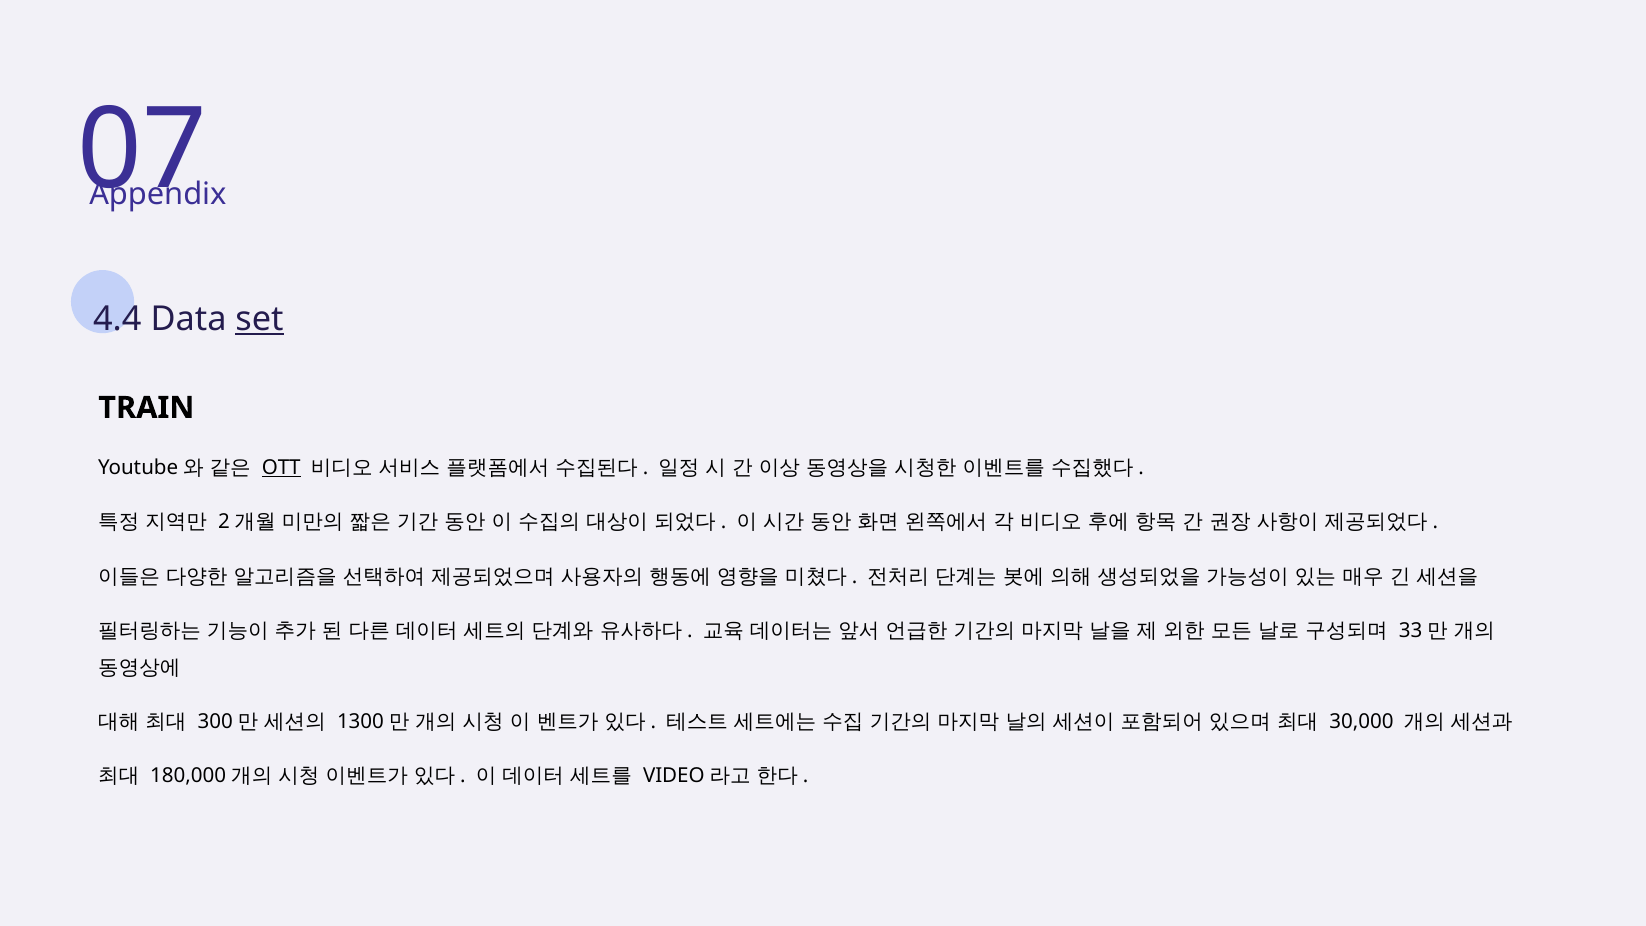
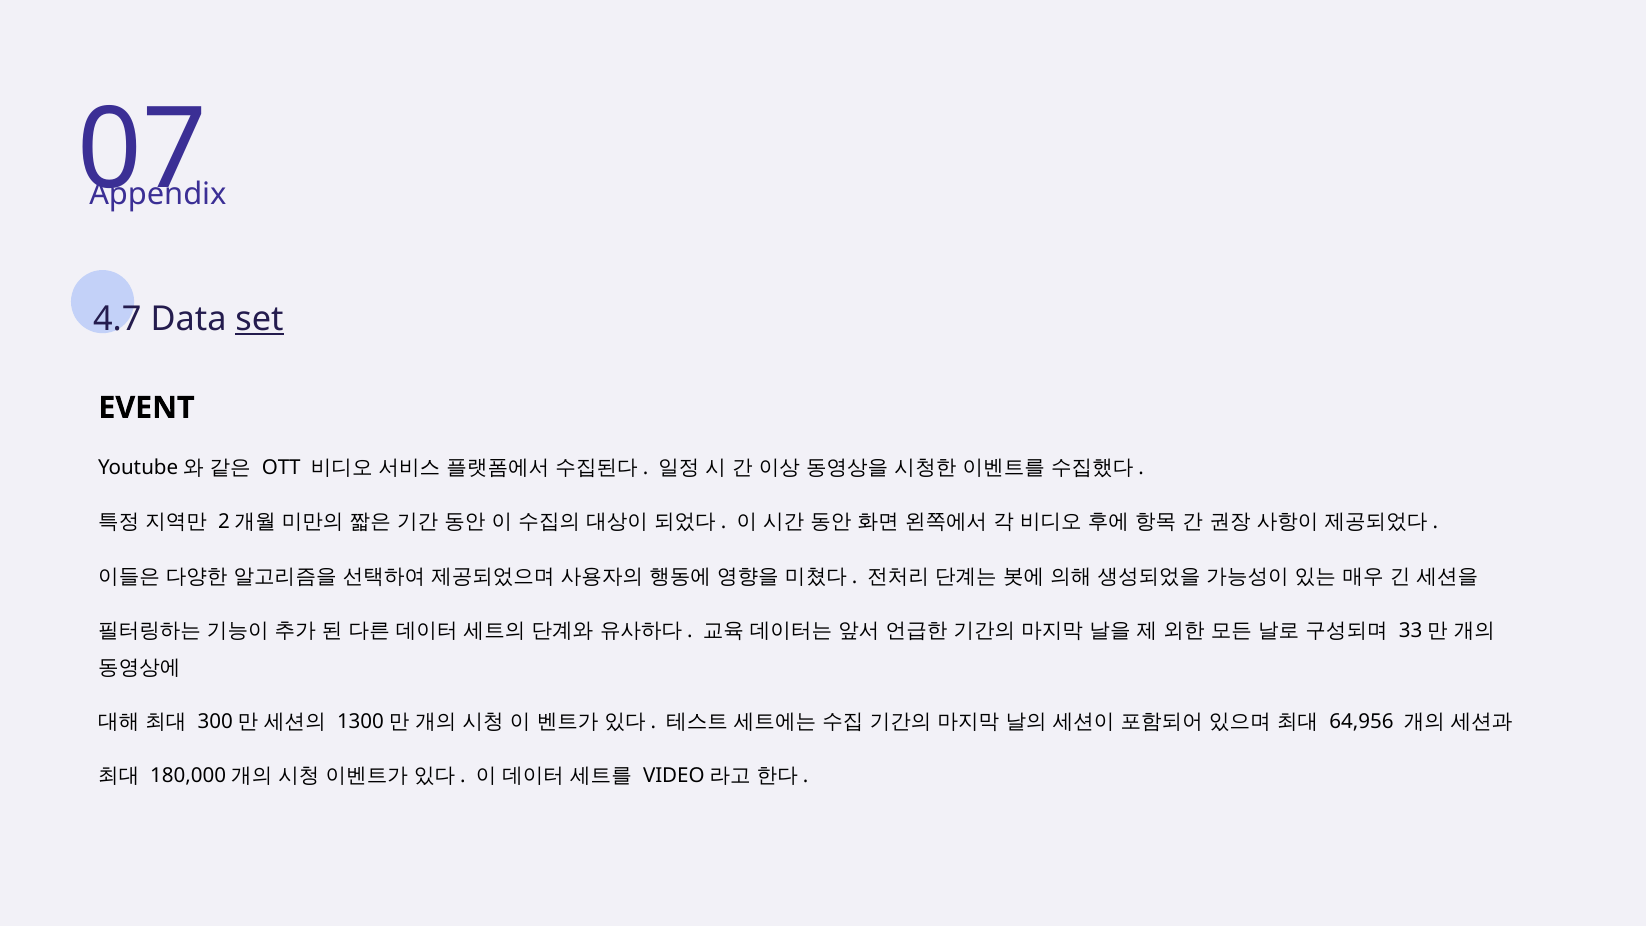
4.4: 4.4 -> 4.7
TRAIN: TRAIN -> EVENT
OTT underline: present -> none
30,000: 30,000 -> 64,956
